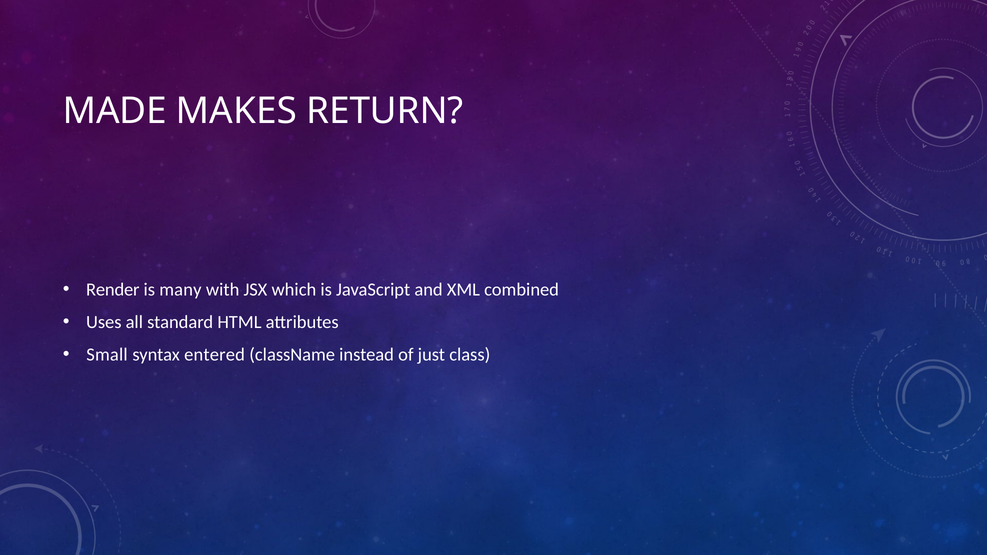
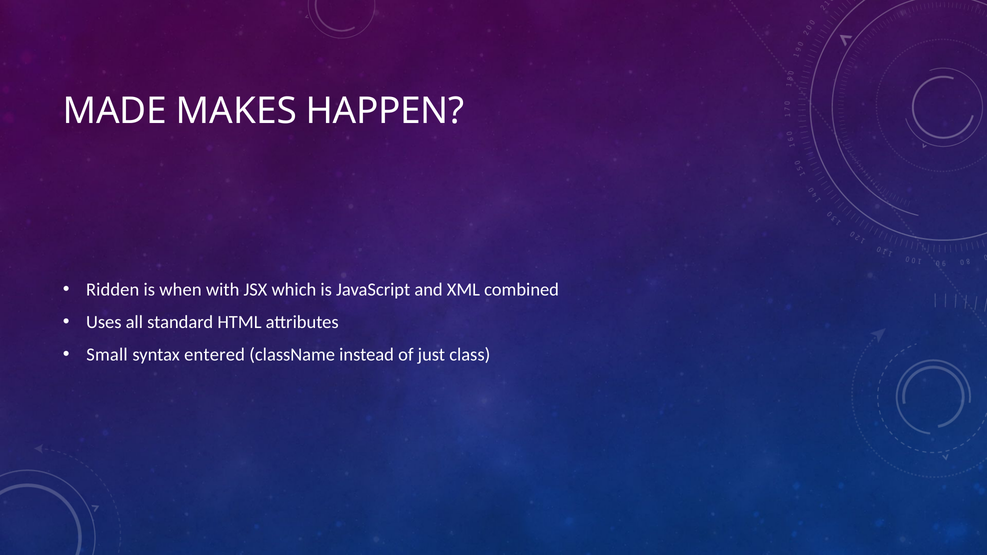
RETURN: RETURN -> HAPPEN
Render: Render -> Ridden
many: many -> when
